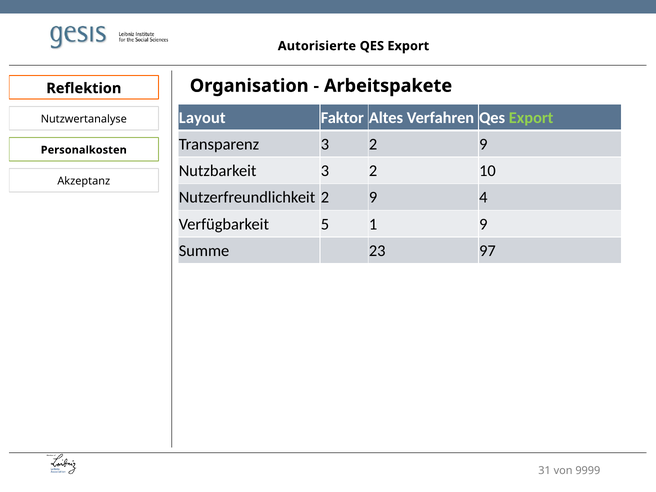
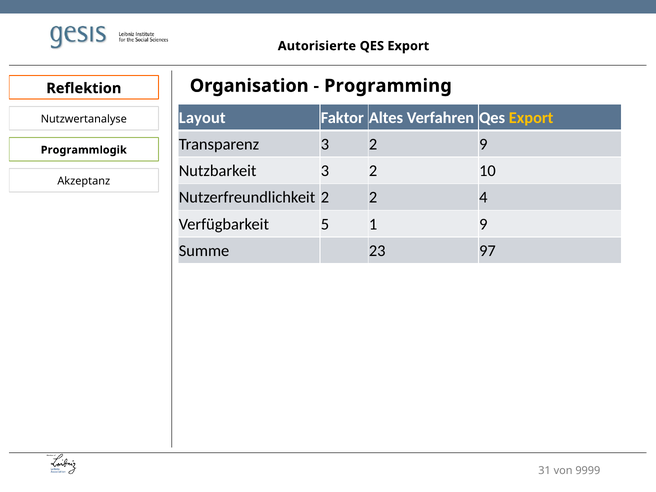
Arbeitspakete: Arbeitspakete -> Programming
Export at (531, 118) colour: light green -> yellow
Personalkosten: Personalkosten -> Programmlogik
Nutzerfreundlichkeit 2 9: 9 -> 2
